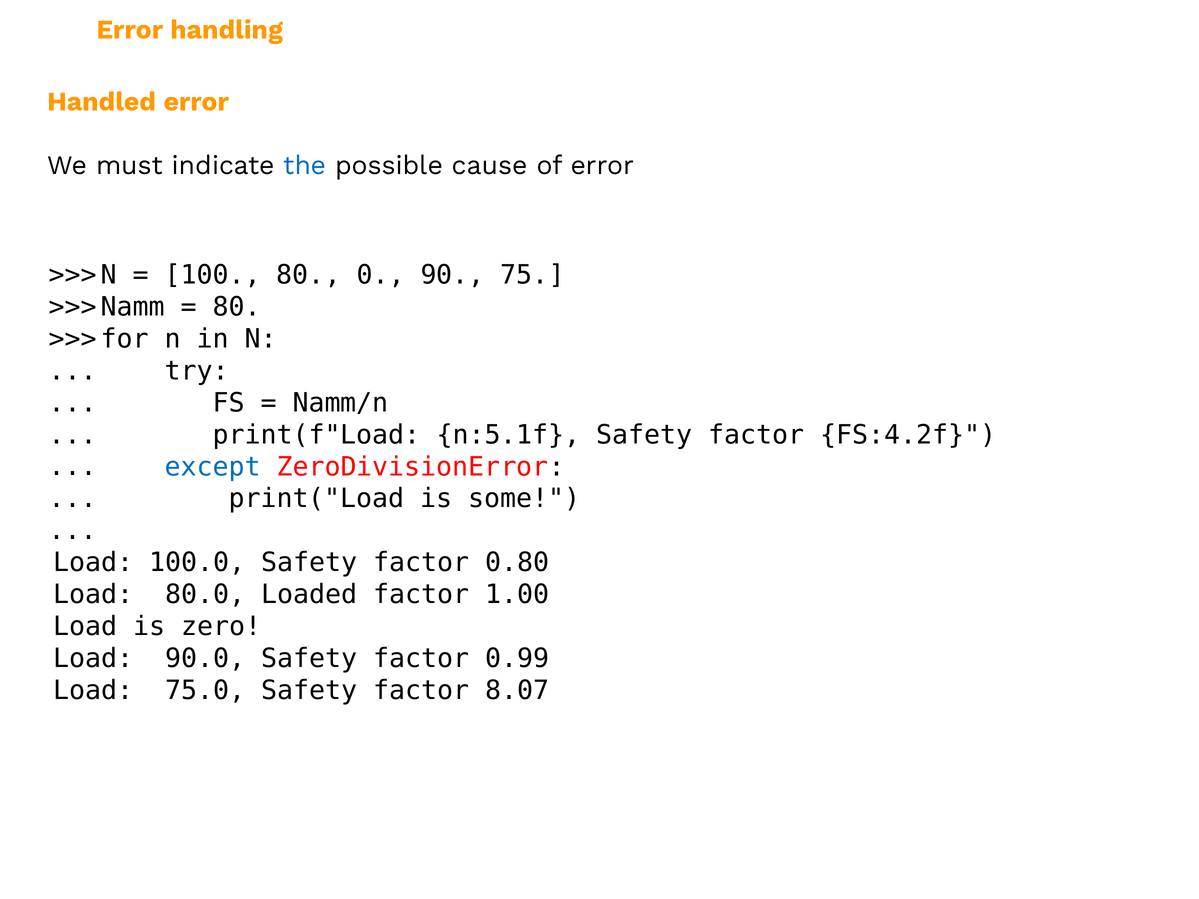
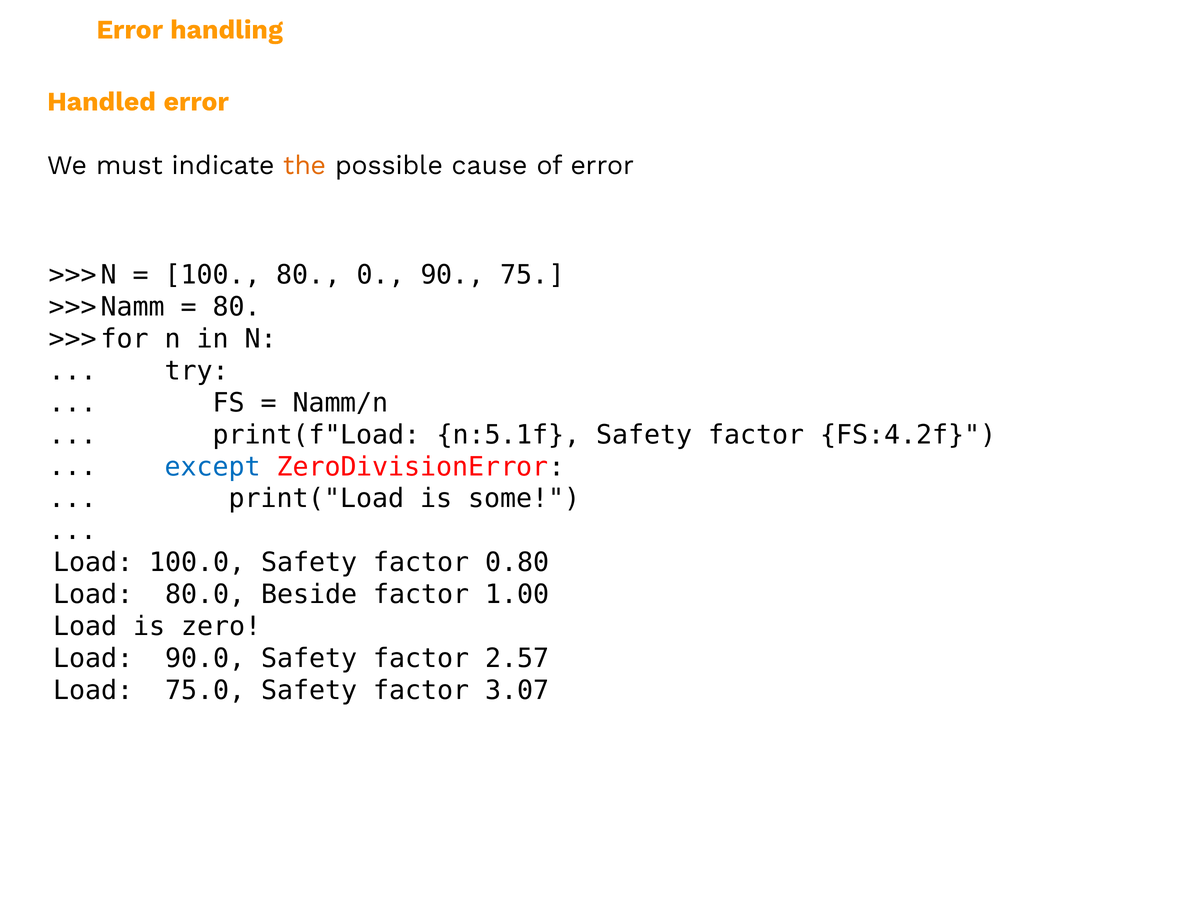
the colour: blue -> orange
Loaded: Loaded -> Beside
0.99: 0.99 -> 2.57
8.07: 8.07 -> 3.07
